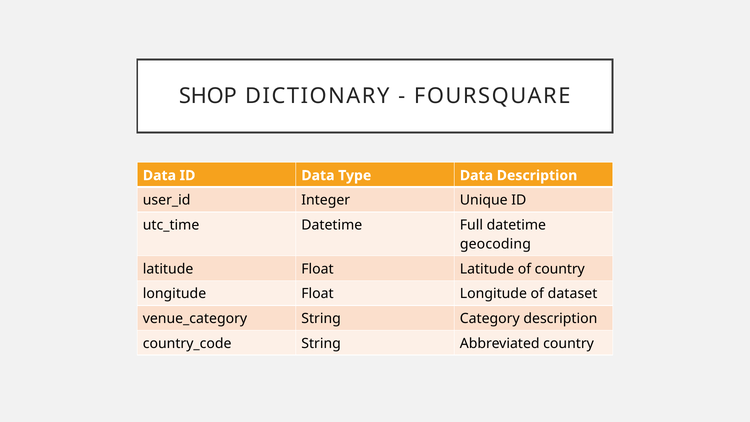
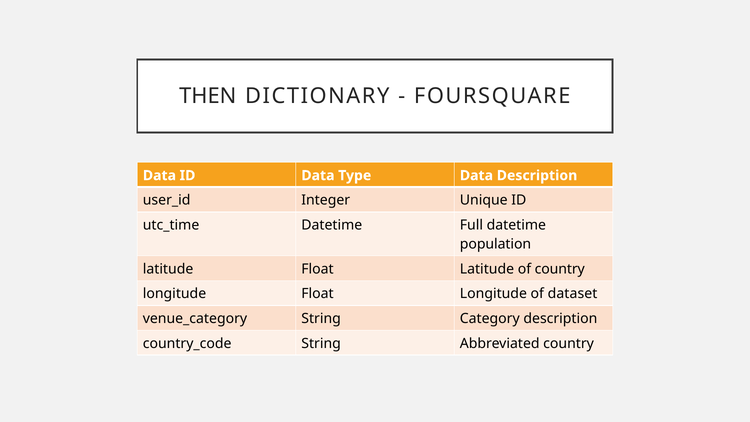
SHOP: SHOP -> THEN
geocoding: geocoding -> population
